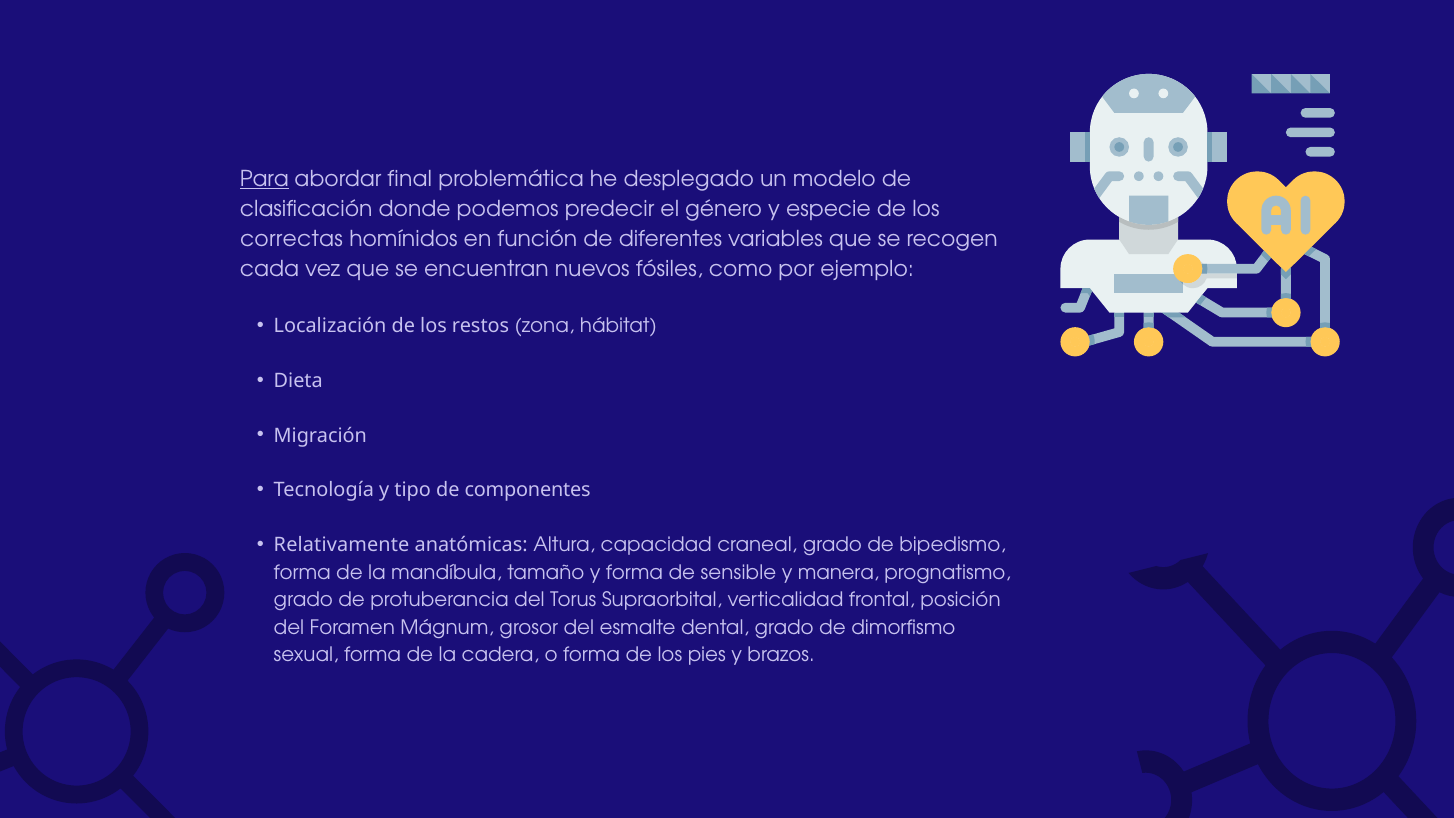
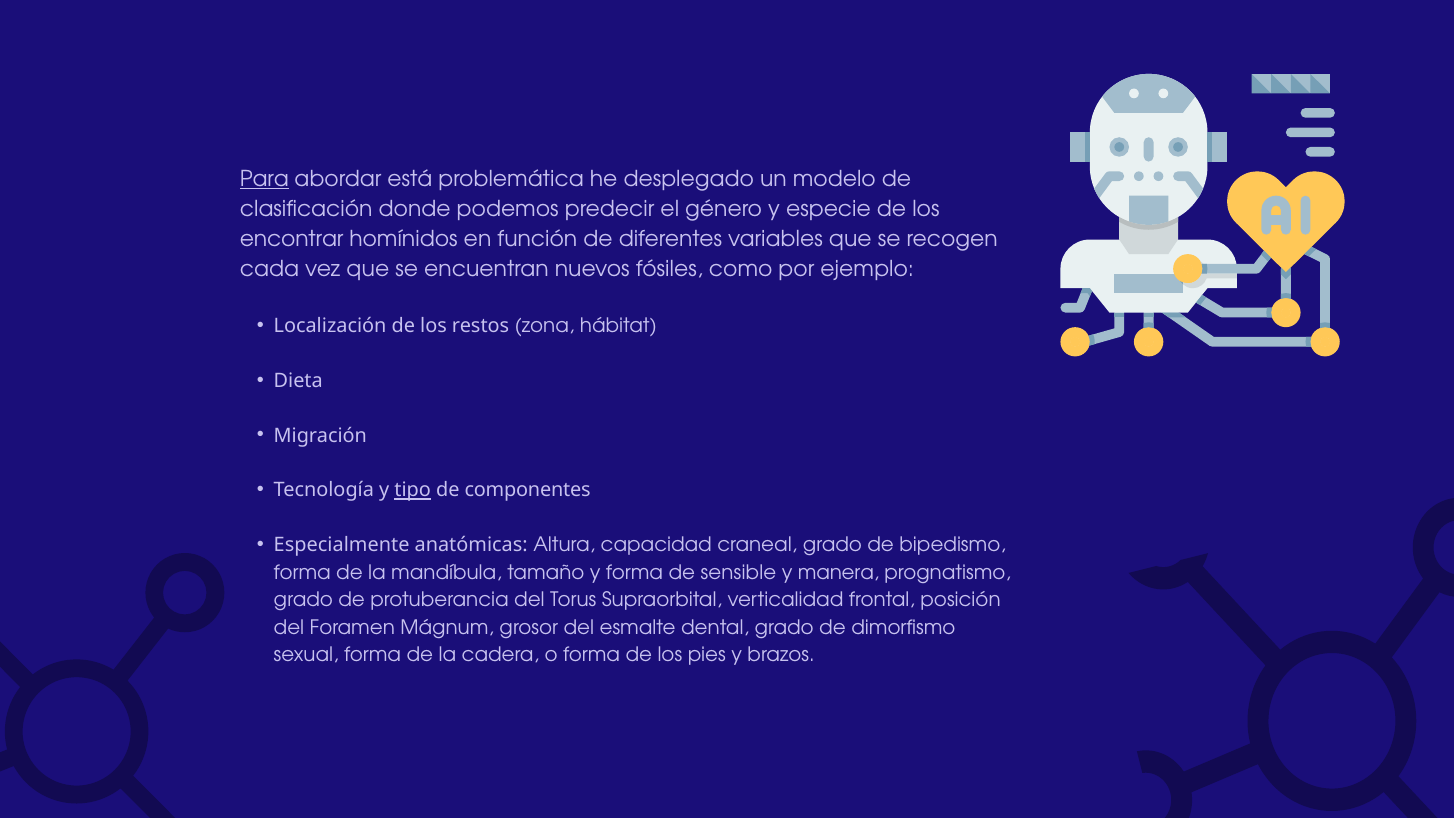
final: final -> está
correctas: correctas -> encontrar
tipo underline: none -> present
Relativamente: Relativamente -> Especialmente
